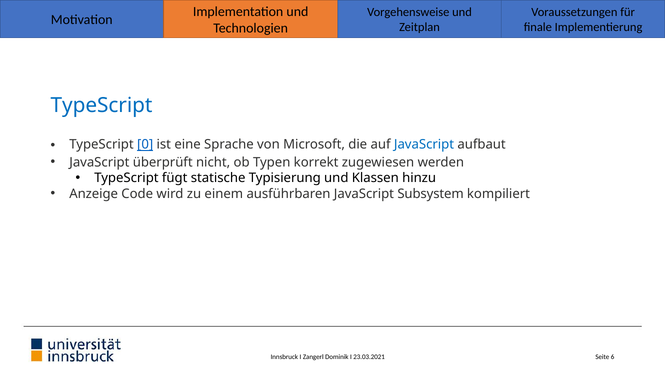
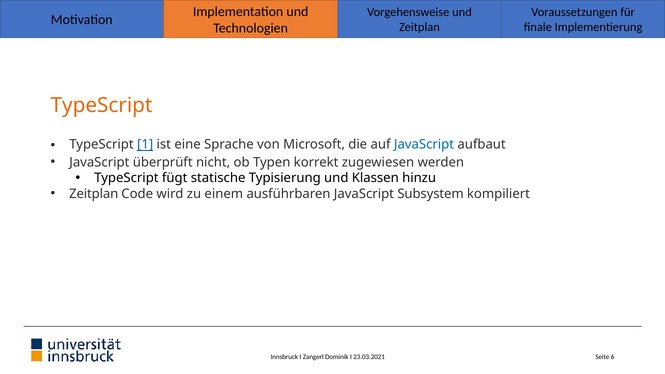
TypeScript at (102, 105) colour: blue -> orange
0: 0 -> 1
Anzeige at (94, 194): Anzeige -> Zeitplan
